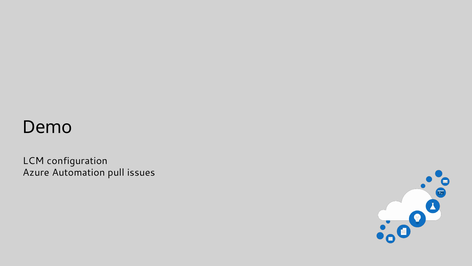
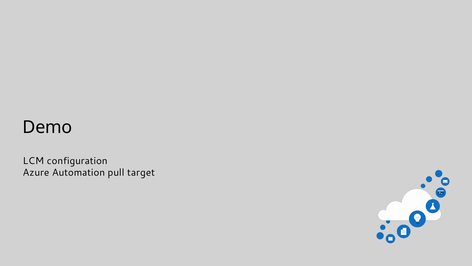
issues: issues -> target
